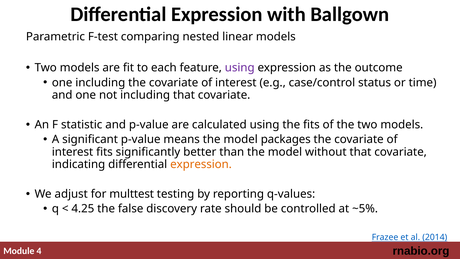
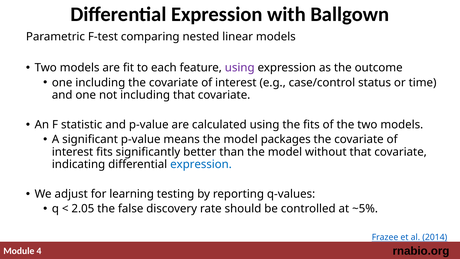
expression at (201, 164) colour: orange -> blue
multtest: multtest -> learning
4.25: 4.25 -> 2.05
